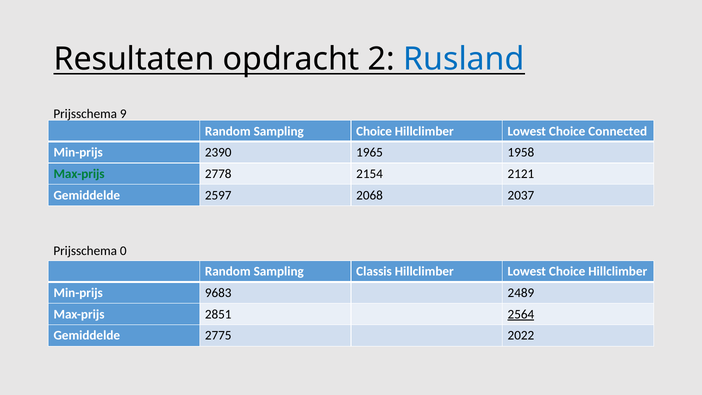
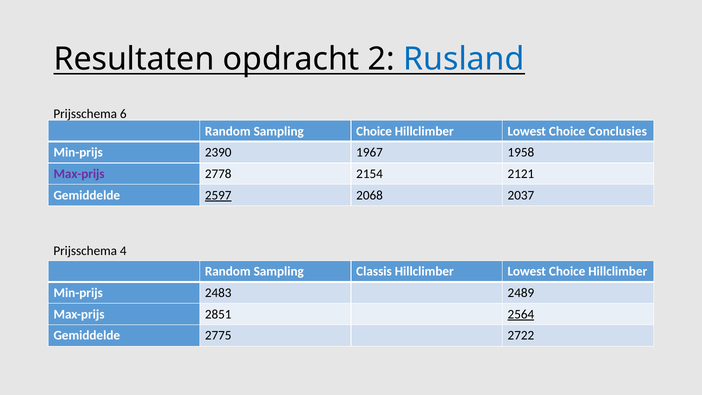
9: 9 -> 6
Connected: Connected -> Conclusies
1965: 1965 -> 1967
Max-prijs at (79, 174) colour: green -> purple
2597 underline: none -> present
0: 0 -> 4
9683: 9683 -> 2483
2022: 2022 -> 2722
